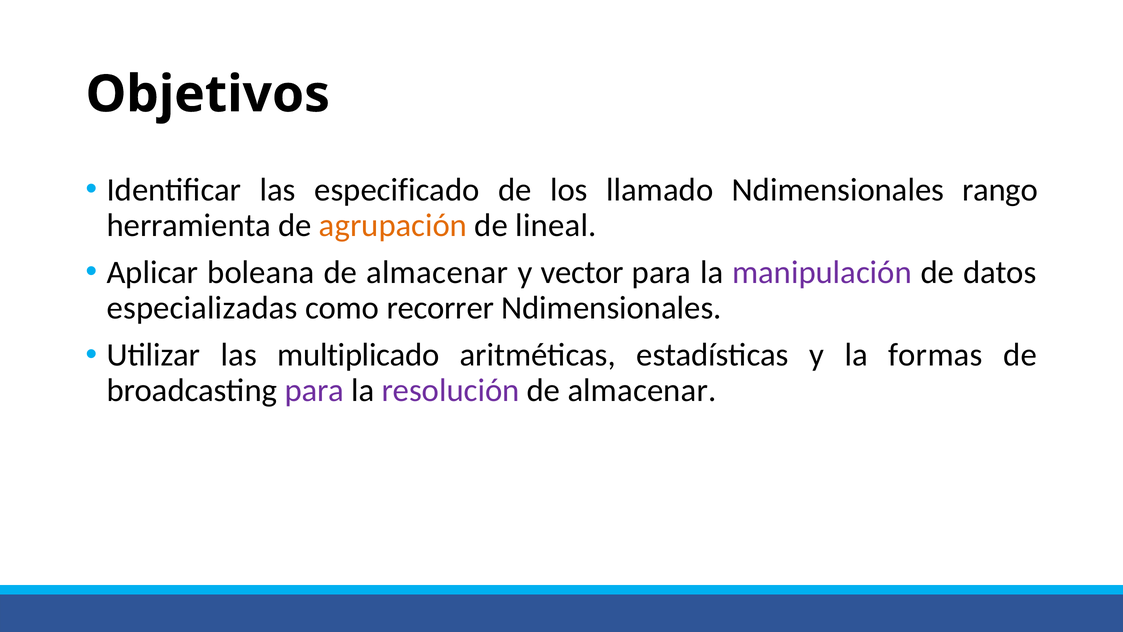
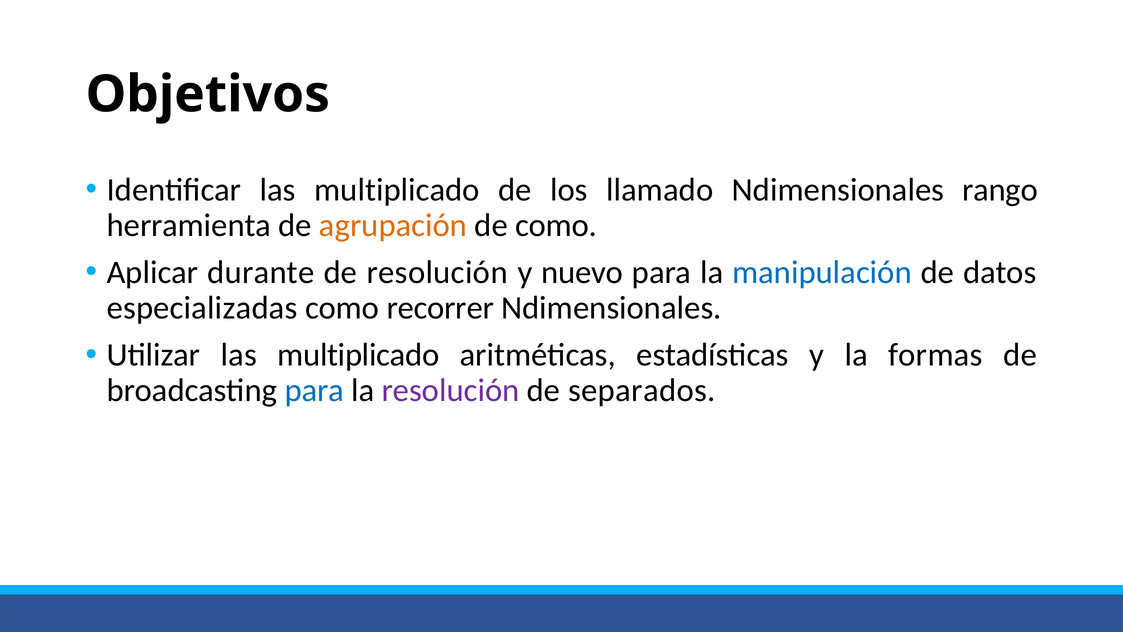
Identificar las especificado: especificado -> multiplicado
de lineal: lineal -> como
boleana: boleana -> durante
almacenar at (437, 272): almacenar -> resolución
vector: vector -> nuevo
manipulación colour: purple -> blue
para at (314, 390) colour: purple -> blue
almacenar at (642, 390): almacenar -> separados
